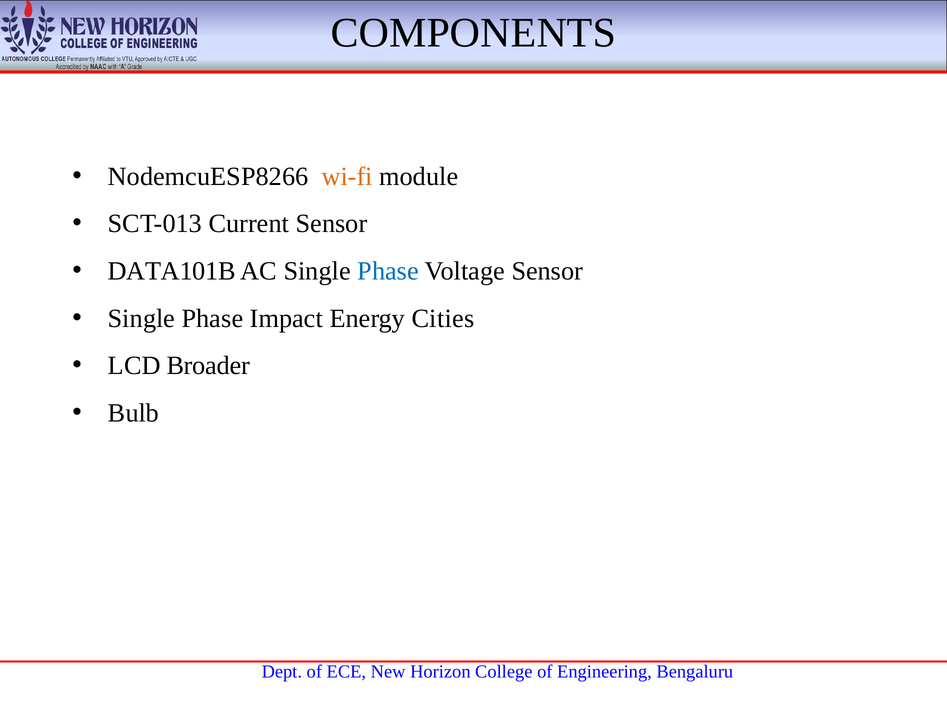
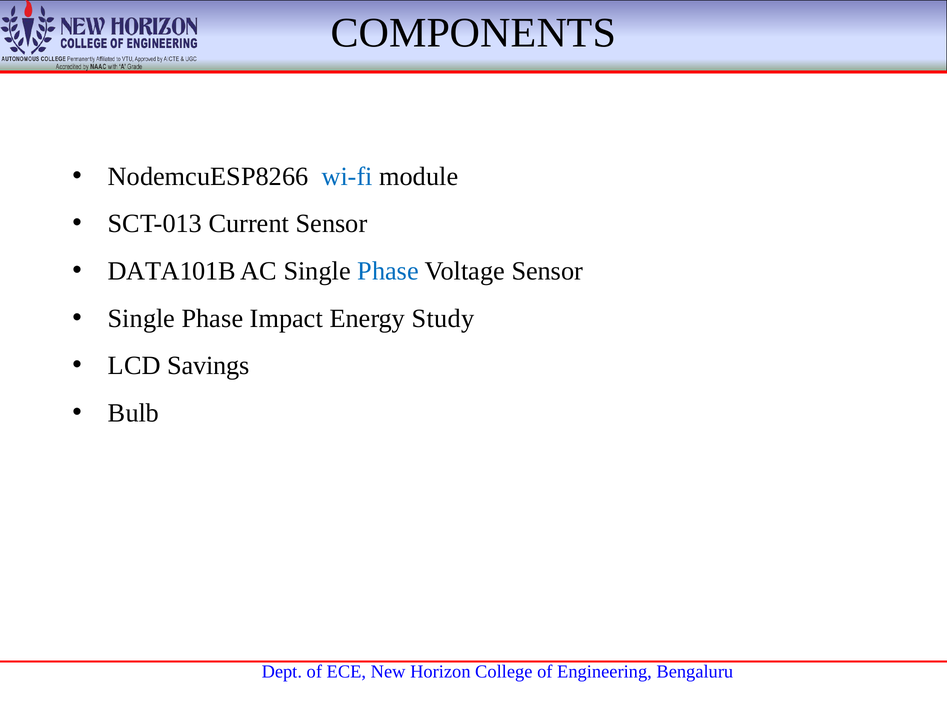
wi-fi colour: orange -> blue
Cities: Cities -> Study
Broader: Broader -> Savings
